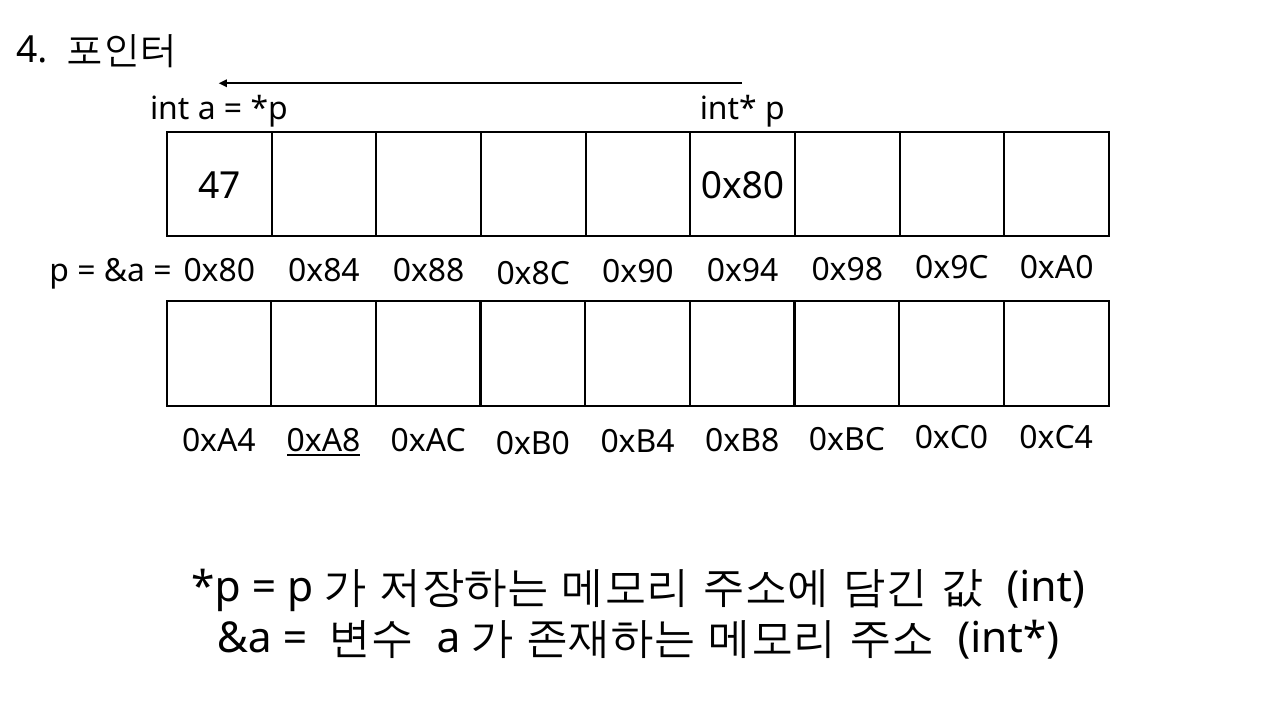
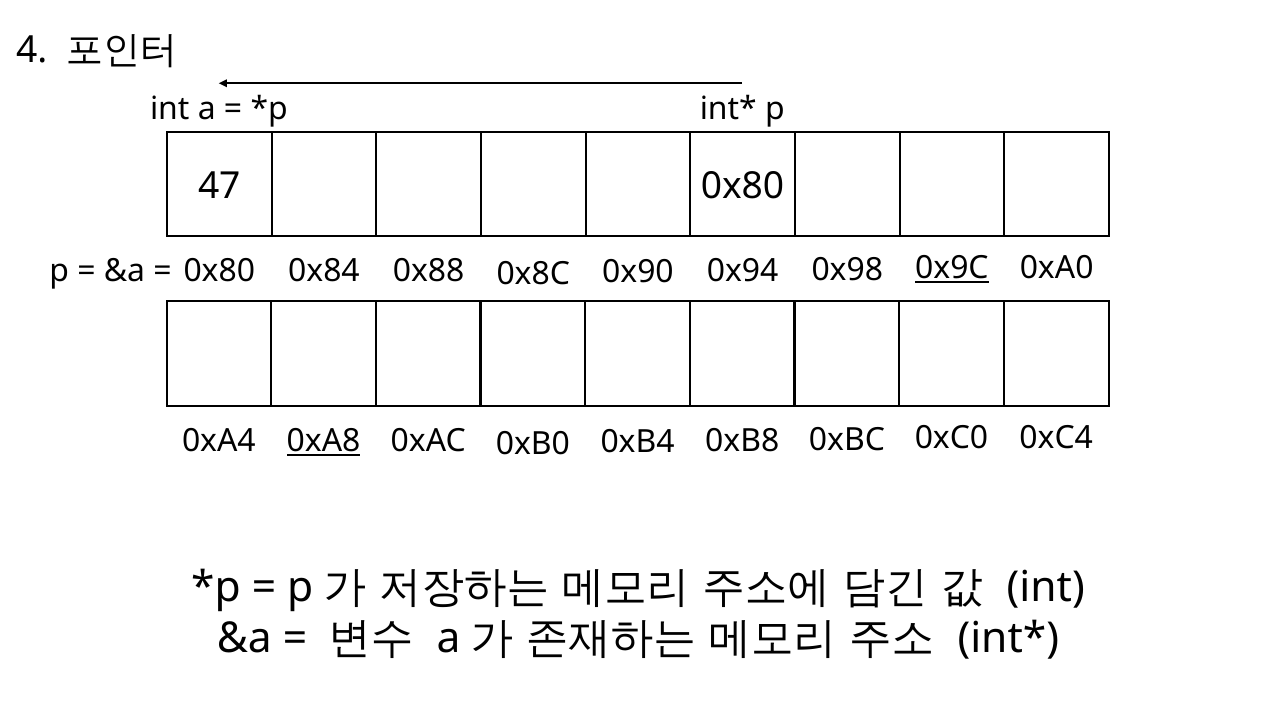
0x9C underline: none -> present
